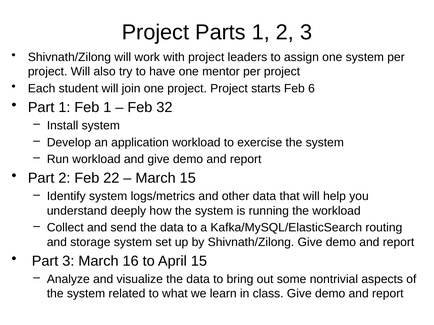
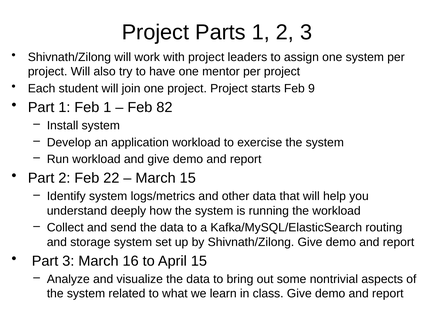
6: 6 -> 9
32: 32 -> 82
